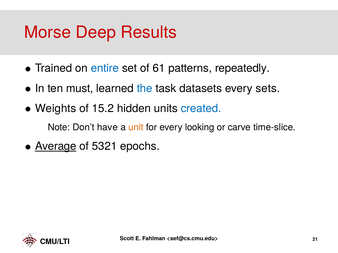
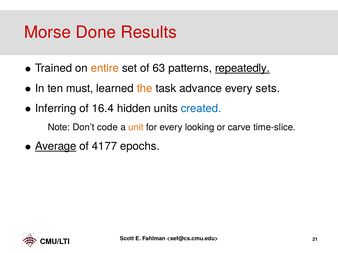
Deep: Deep -> Done
entire colour: blue -> orange
61: 61 -> 63
repeatedly underline: none -> present
the colour: blue -> orange
datasets: datasets -> advance
Weights: Weights -> Inferring
15.2: 15.2 -> 16.4
have: have -> code
5321: 5321 -> 4177
